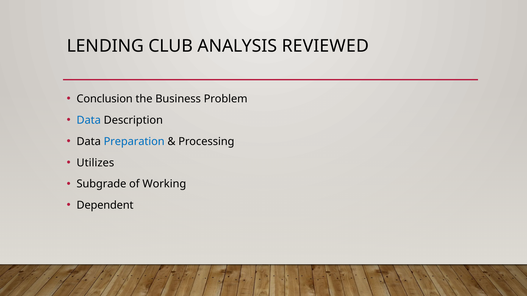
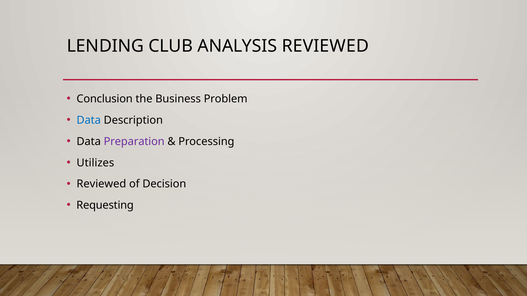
Preparation colour: blue -> purple
Subgrade at (101, 184): Subgrade -> Reviewed
Working: Working -> Decision
Dependent: Dependent -> Requesting
